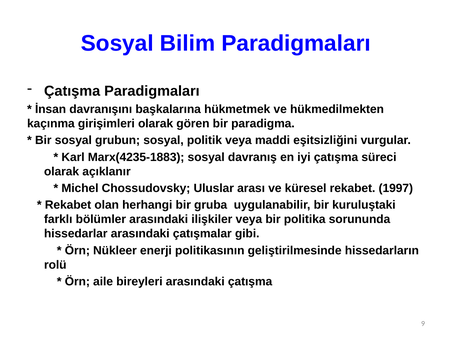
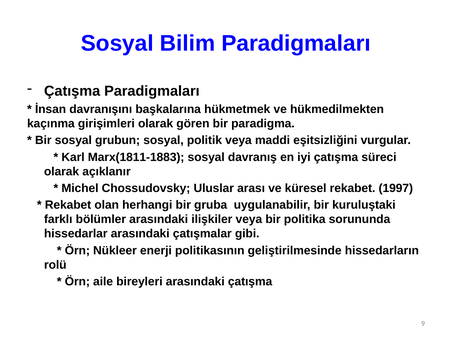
Marx(4235-1883: Marx(4235-1883 -> Marx(1811-1883
